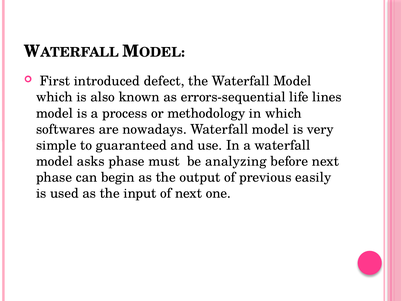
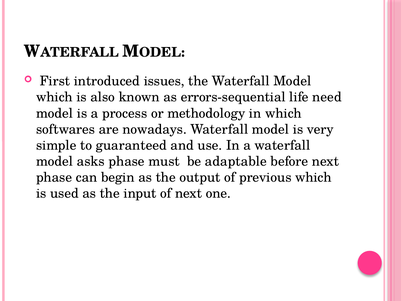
defect: defect -> issues
lines: lines -> need
analyzing: analyzing -> adaptable
previous easily: easily -> which
